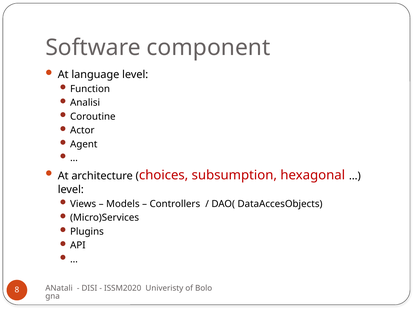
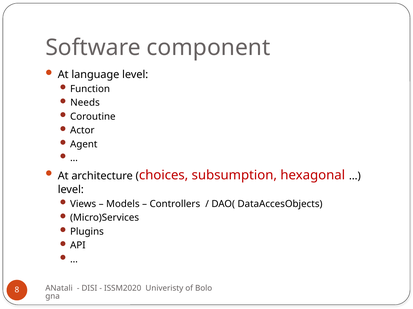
Analisi: Analisi -> Needs
